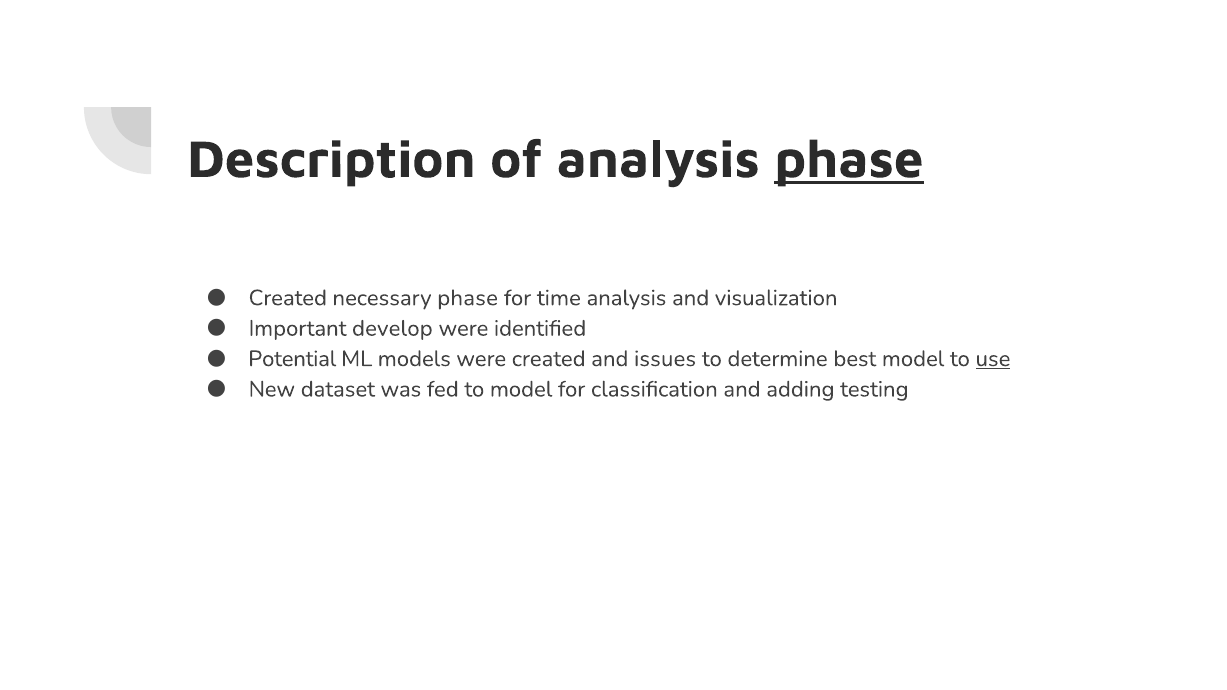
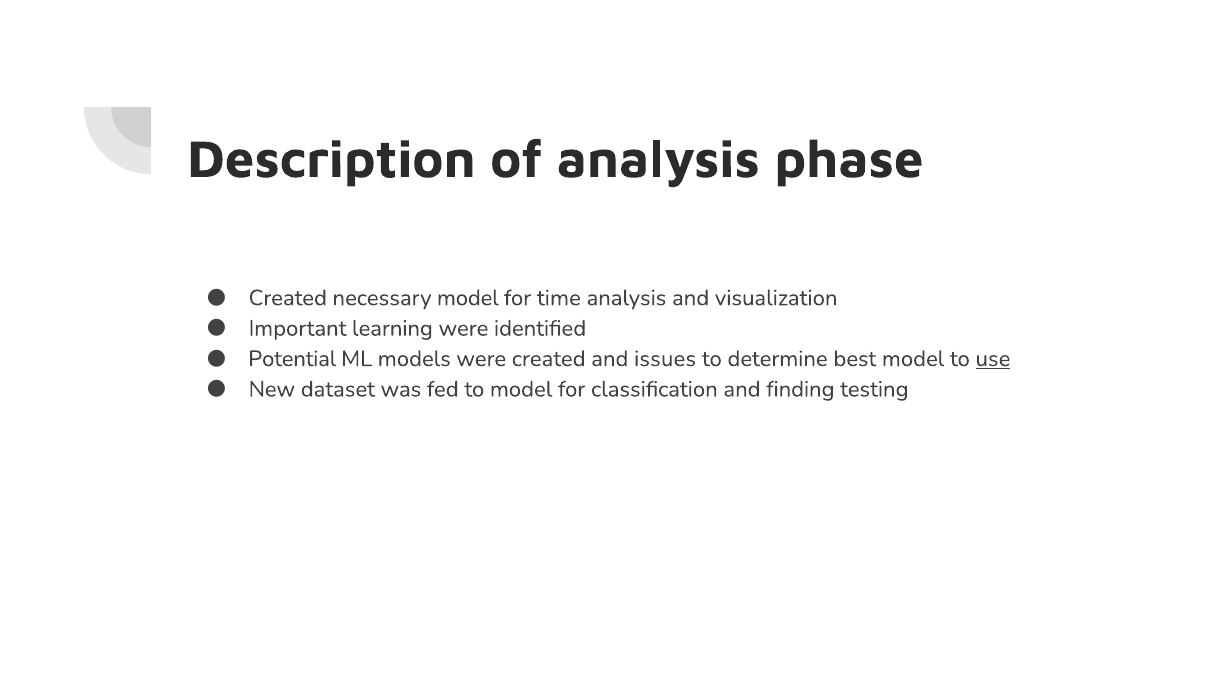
phase at (849, 160) underline: present -> none
necessary phase: phase -> model
develop: develop -> learning
adding: adding -> finding
